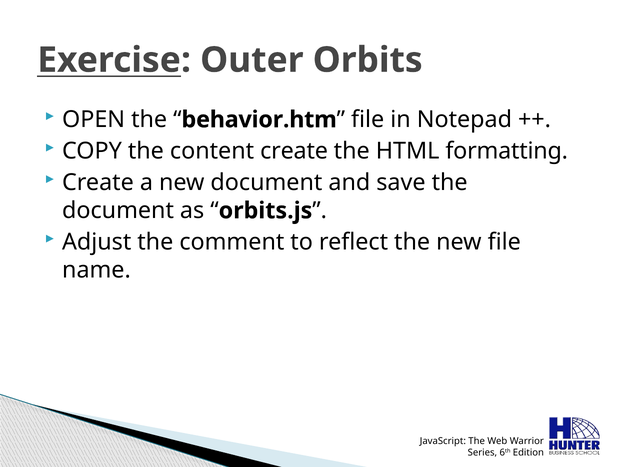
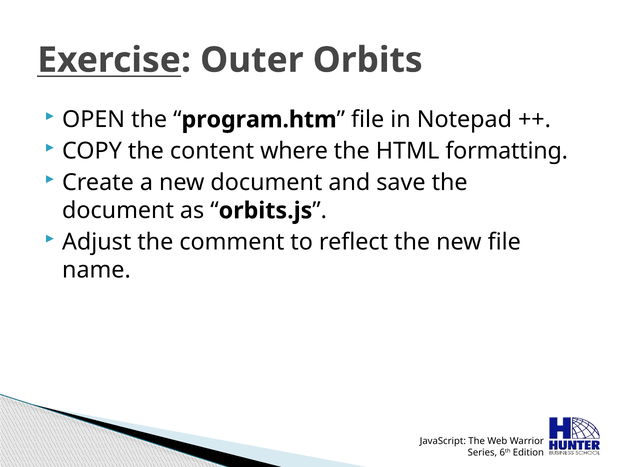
behavior.htm: behavior.htm -> program.htm
content create: create -> where
